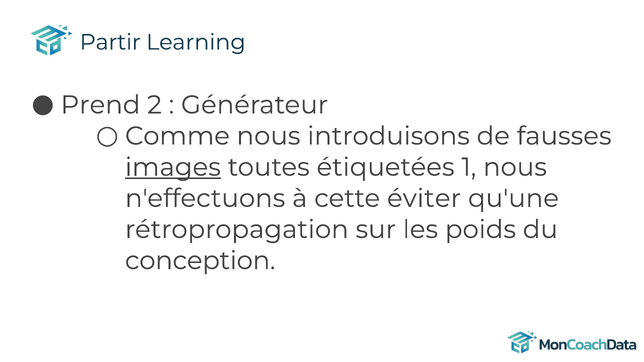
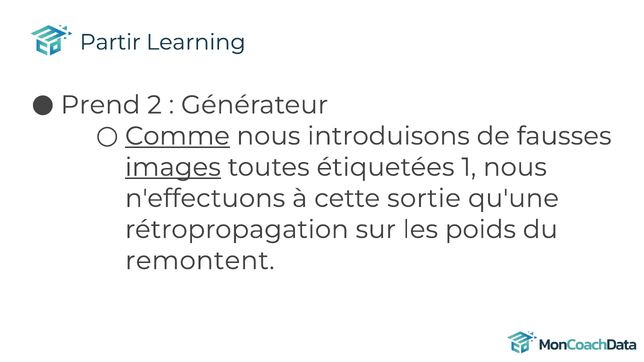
Comme underline: none -> present
éviter: éviter -> sortie
conception: conception -> remontent
